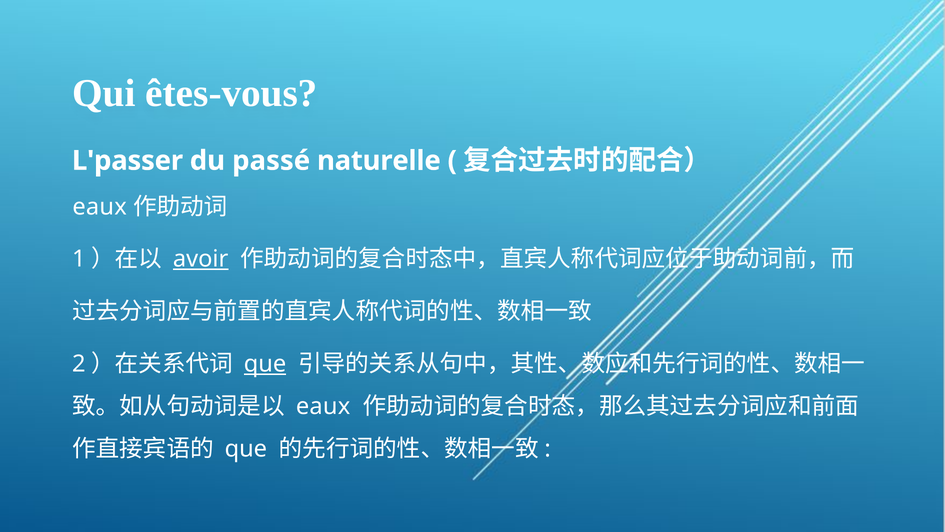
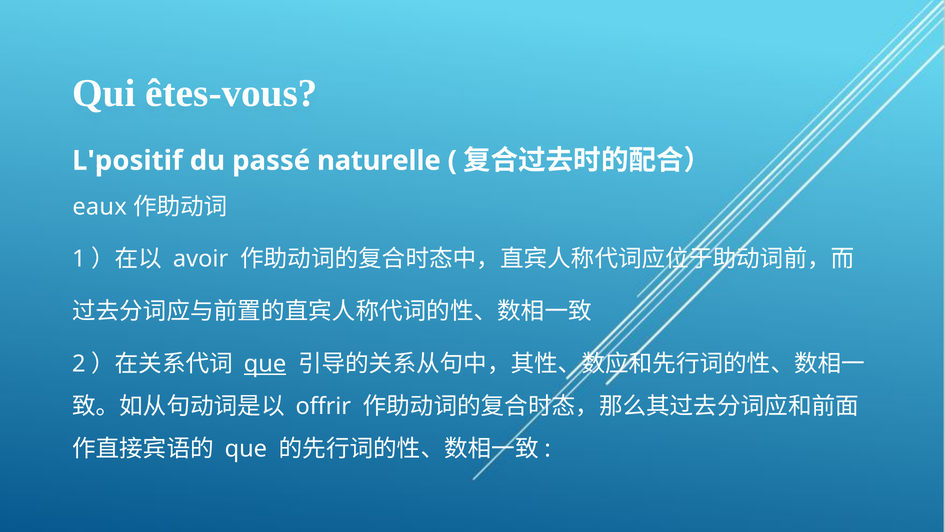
L'passer: L'passer -> L'positif
avoir underline: present -> none
eaux at (323, 406): eaux -> offrir
